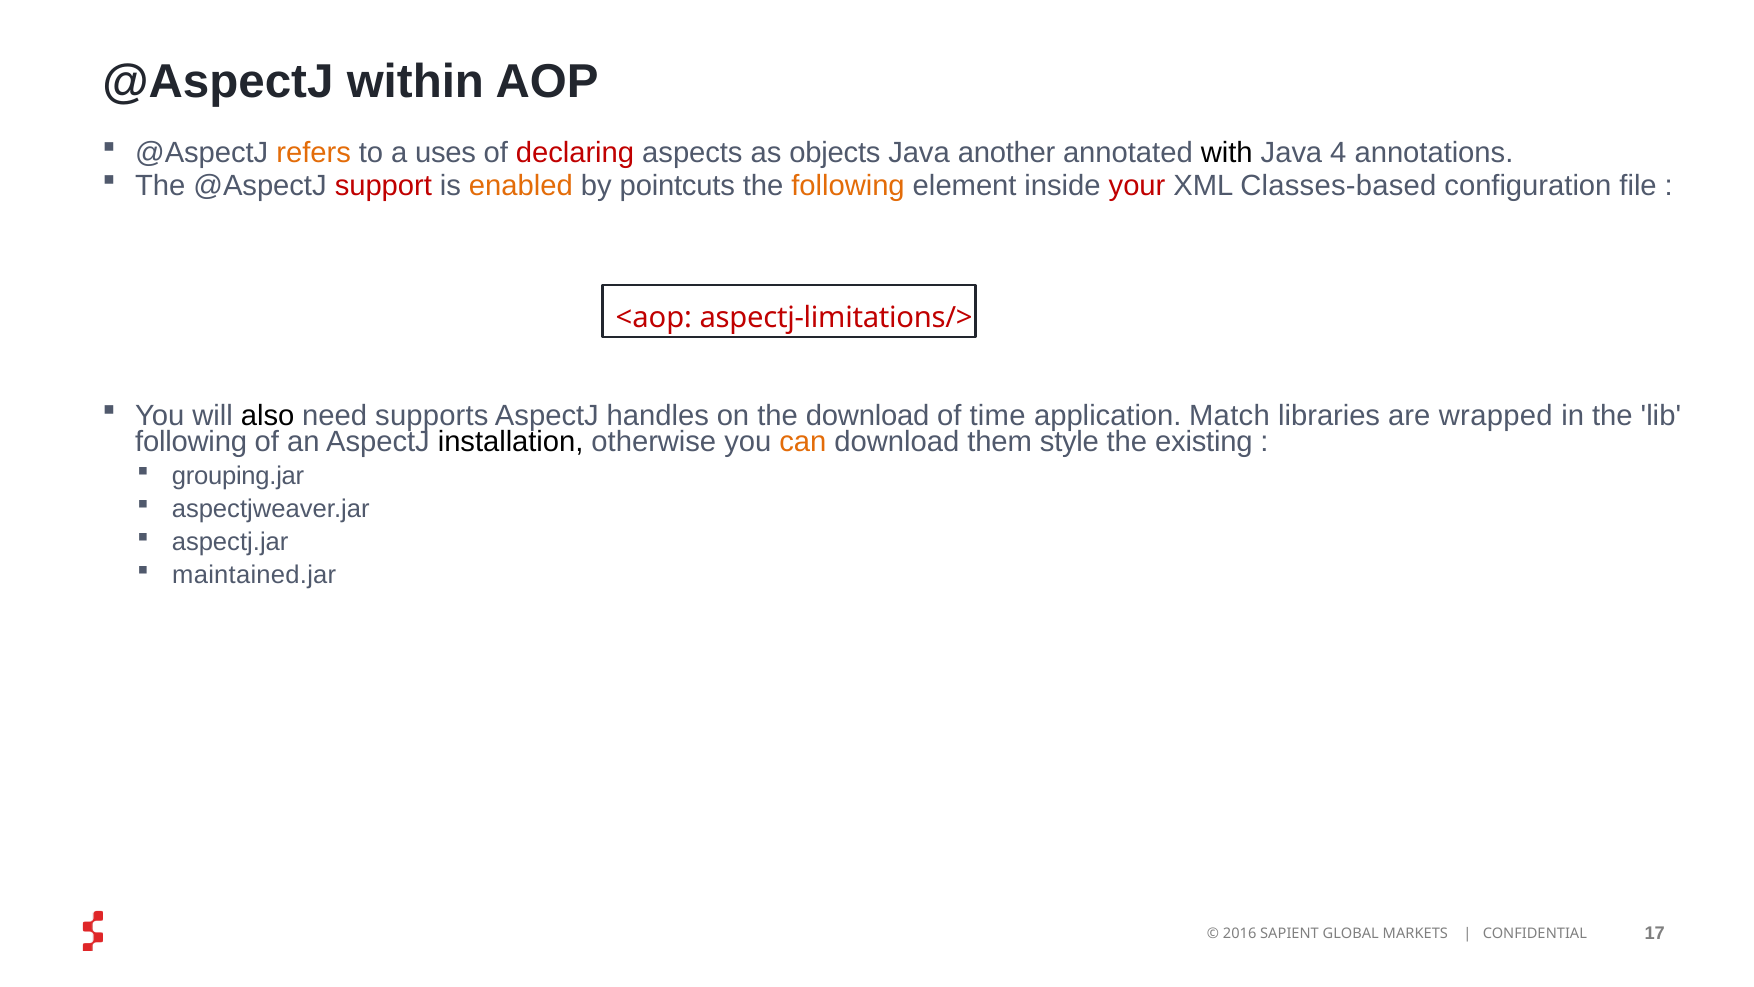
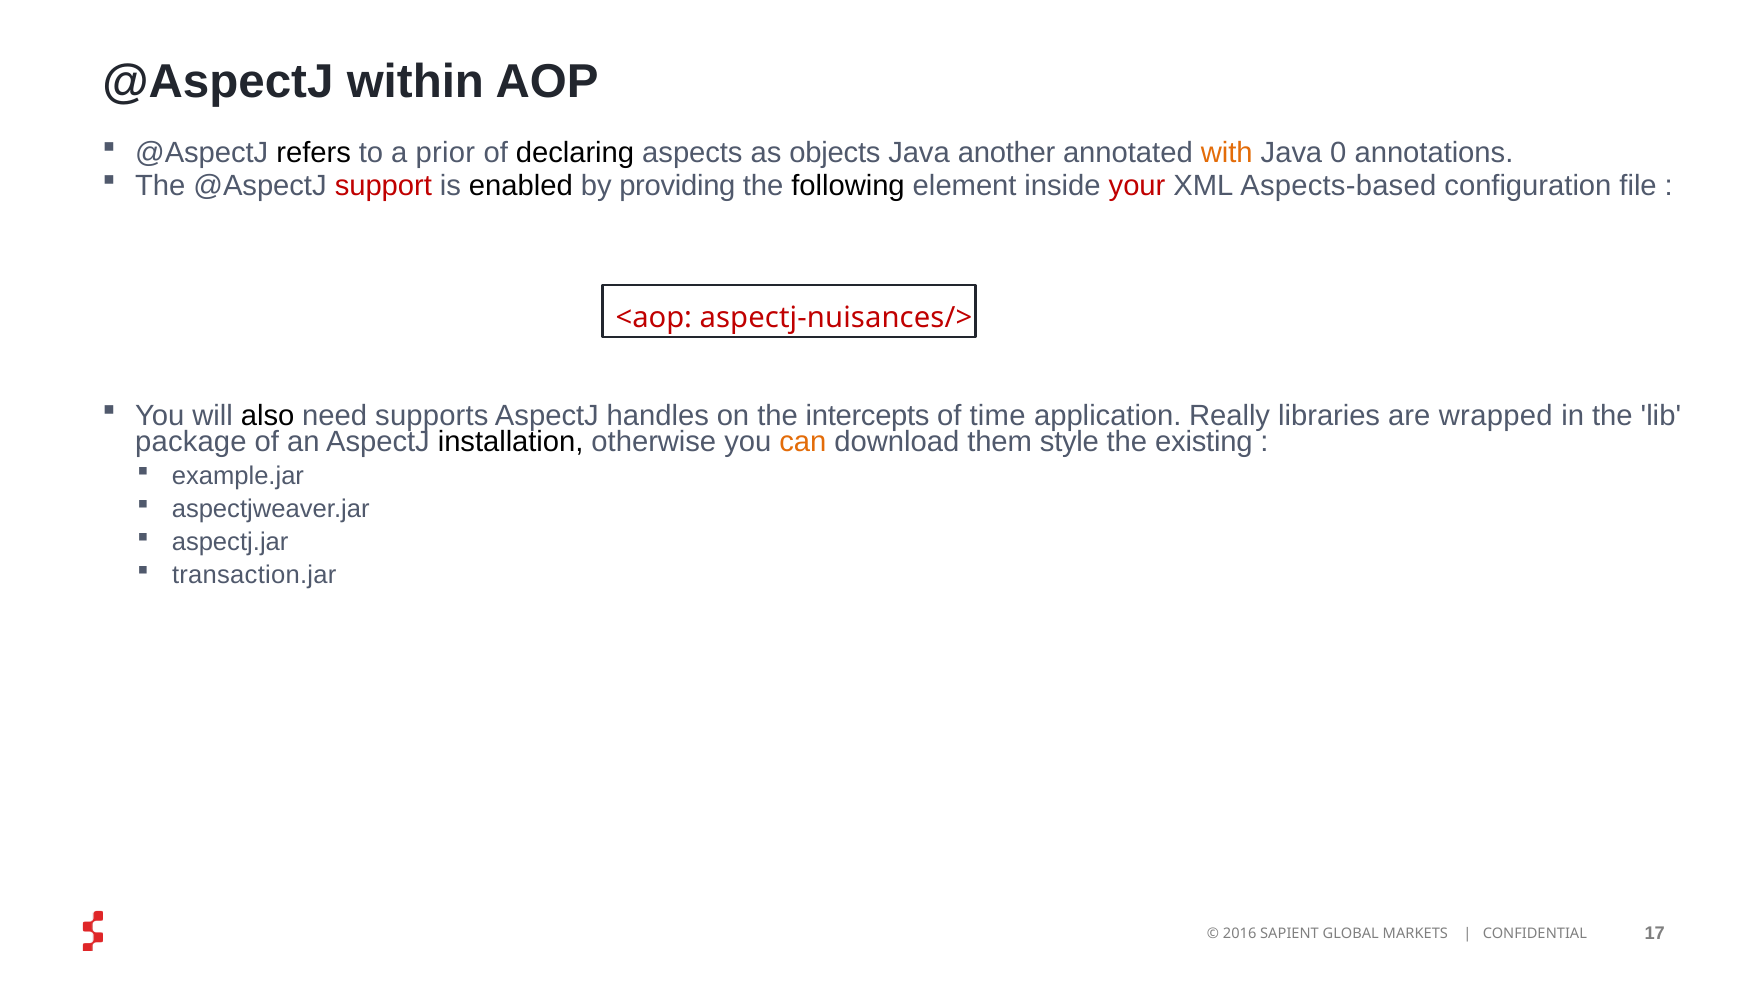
refers colour: orange -> black
uses: uses -> prior
declaring colour: red -> black
with colour: black -> orange
4: 4 -> 0
enabled colour: orange -> black
pointcuts: pointcuts -> providing
following at (848, 186) colour: orange -> black
Classes-based: Classes-based -> Aspects-based
aspectj-limitations/>: aspectj-limitations/> -> aspectj-nuisances/>
the download: download -> intercepts
Match: Match -> Really
following at (191, 441): following -> package
grouping.jar: grouping.jar -> example.jar
maintained.jar: maintained.jar -> transaction.jar
